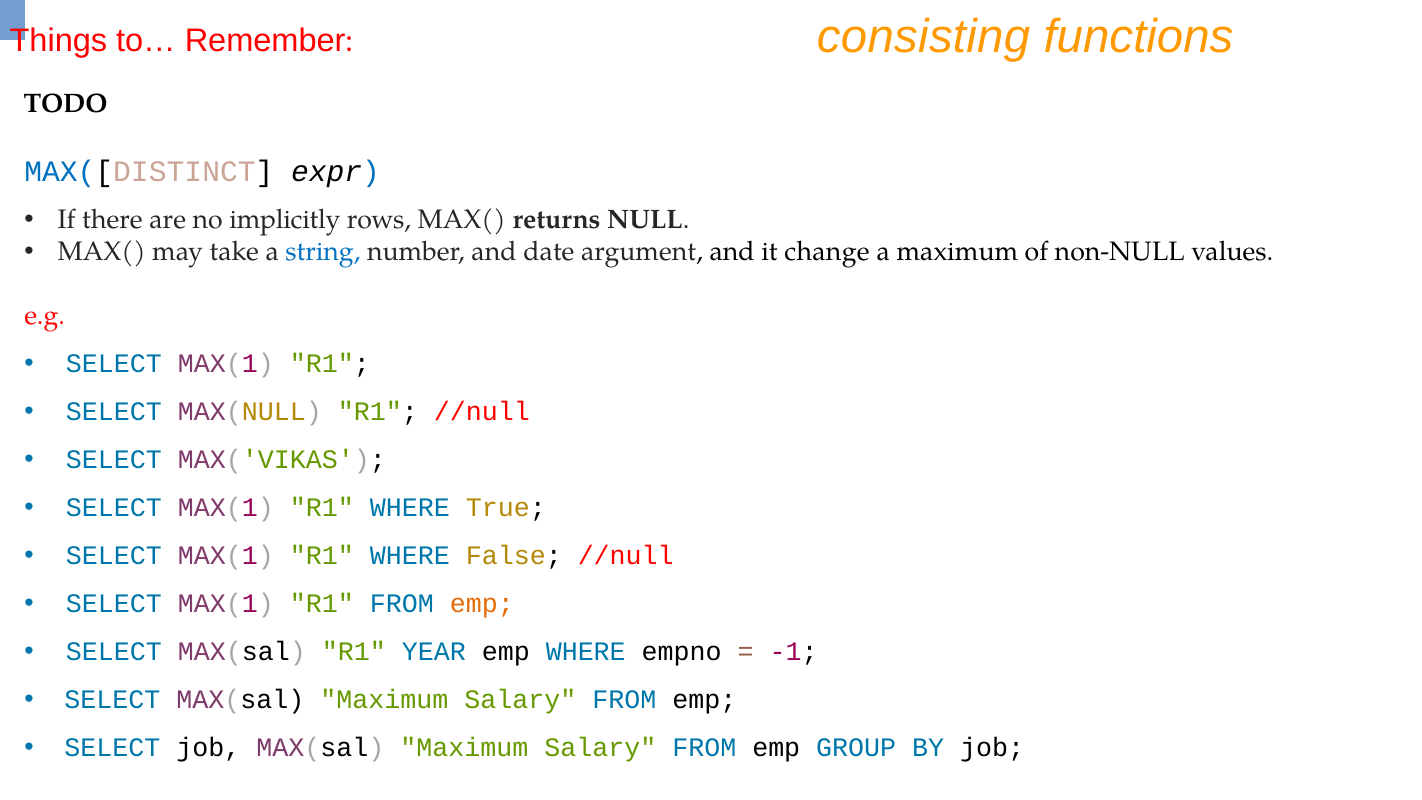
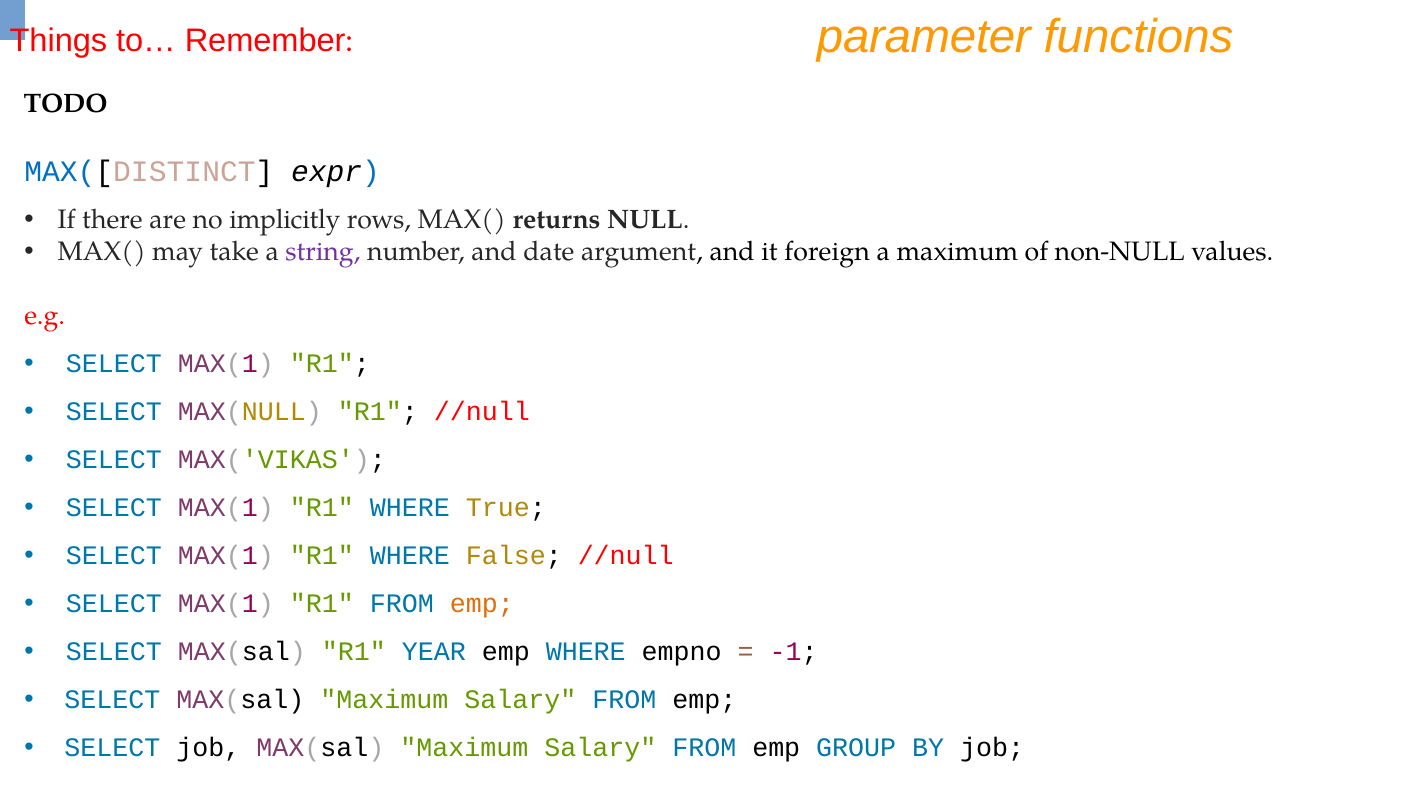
consisting: consisting -> parameter
string colour: blue -> purple
change: change -> foreign
